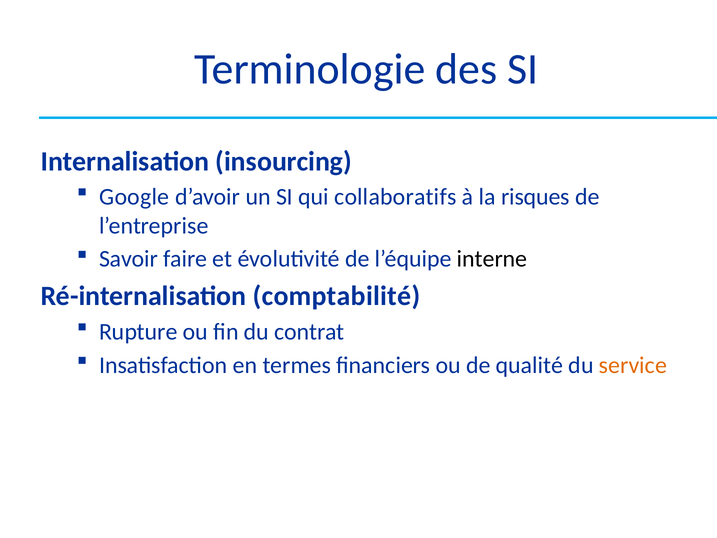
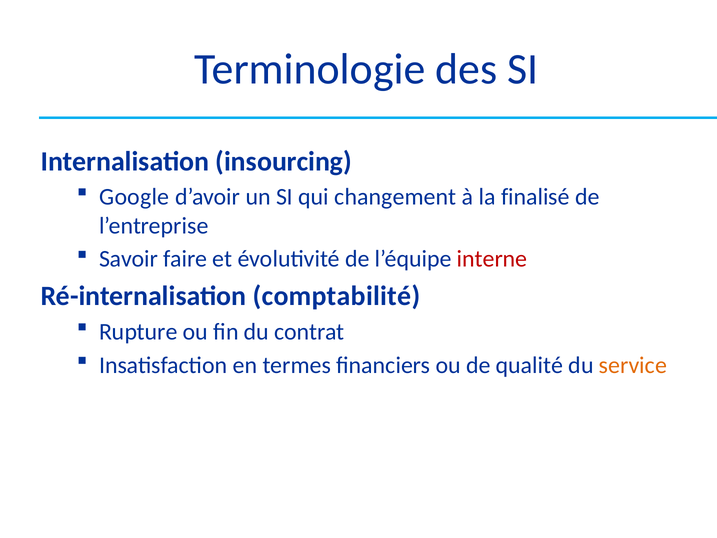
collaboratifs: collaboratifs -> changement
risques: risques -> finalisé
interne colour: black -> red
